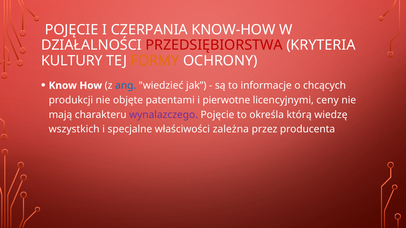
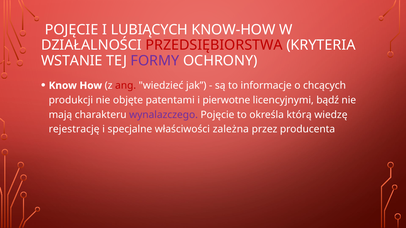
CZERPANIA: CZERPANIA -> LUBIĄCYCH
KULTURY: KULTURY -> WSTANIE
FORMY colour: orange -> purple
ang colour: blue -> red
ceny: ceny -> bądź
wszystkich: wszystkich -> rejestrację
